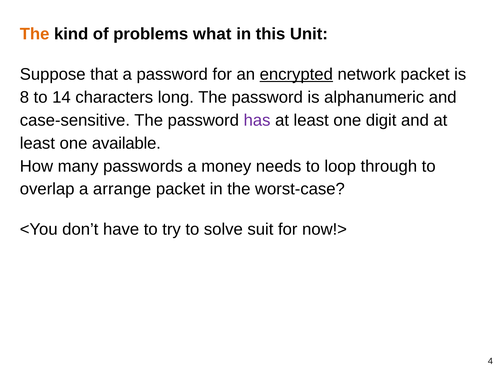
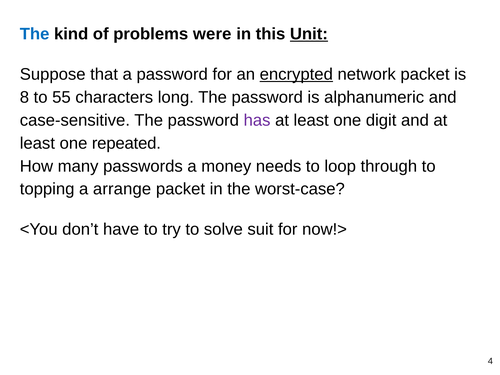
The at (35, 34) colour: orange -> blue
what: what -> were
Unit underline: none -> present
14: 14 -> 55
available: available -> repeated
overlap: overlap -> topping
